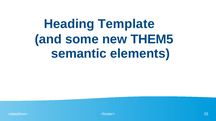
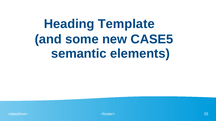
THEM5: THEM5 -> CASE5
